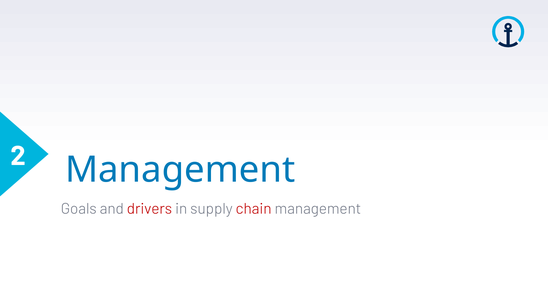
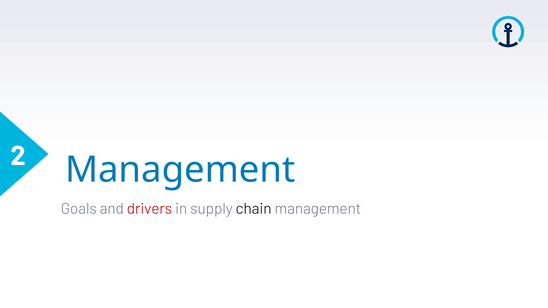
chain colour: red -> black
